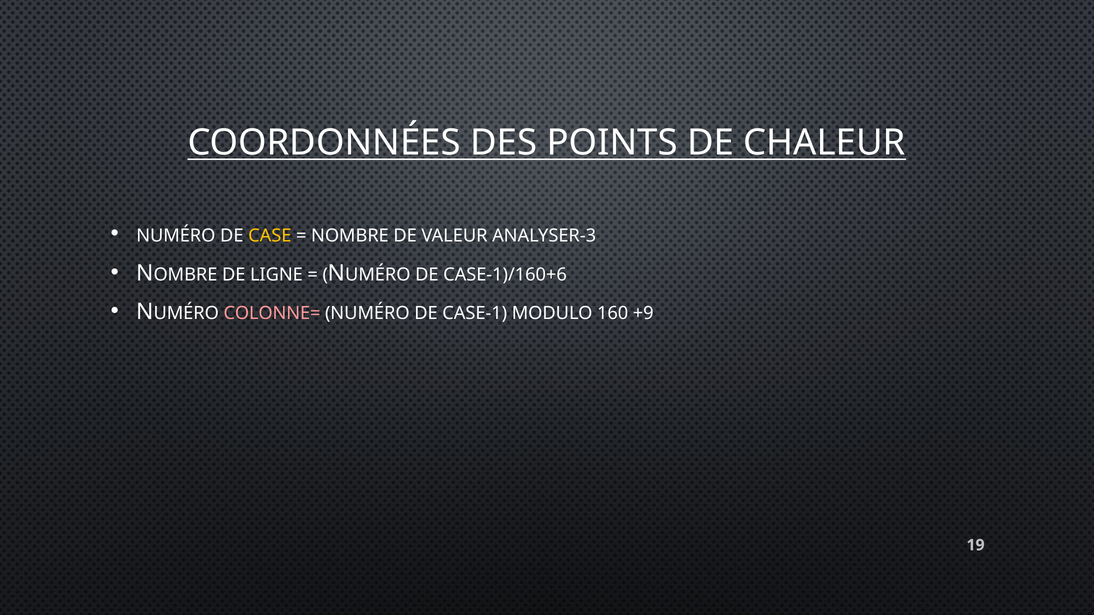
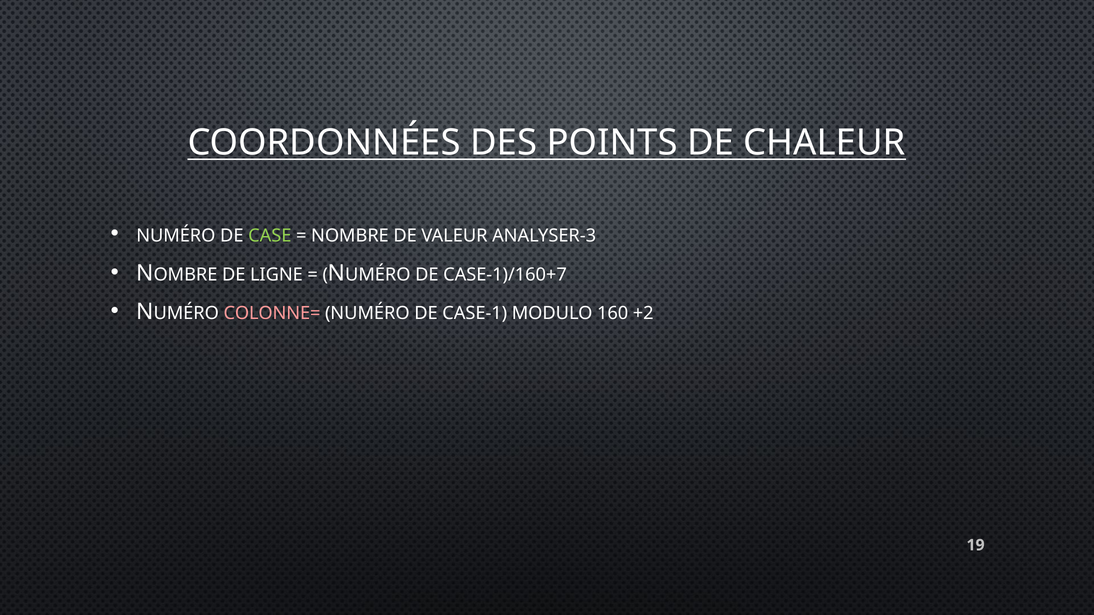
CASE colour: yellow -> light green
CASE-1)/160+6: CASE-1)/160+6 -> CASE-1)/160+7
+9: +9 -> +2
